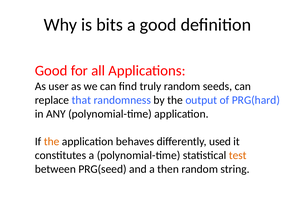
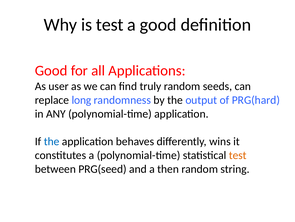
is bits: bits -> test
that: that -> long
the at (52, 141) colour: orange -> blue
used: used -> wins
